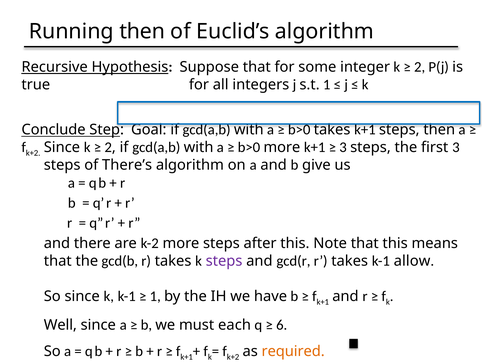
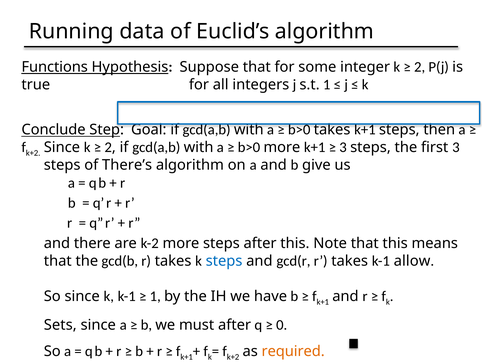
Running then: then -> data
Recursive: Recursive -> Functions
steps at (224, 261) colour: purple -> blue
Well: Well -> Sets
must each: each -> after
6: 6 -> 0
